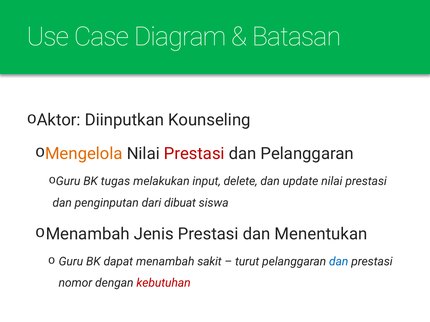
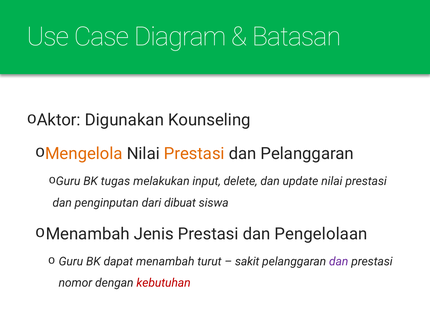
Diinputkan: Diinputkan -> Digunakan
Prestasi at (194, 154) colour: red -> orange
Menentukan: Menentukan -> Pengelolaan
sakit: sakit -> turut
turut: turut -> sakit
dan at (339, 262) colour: blue -> purple
